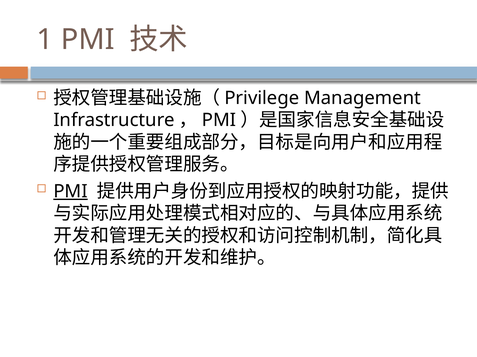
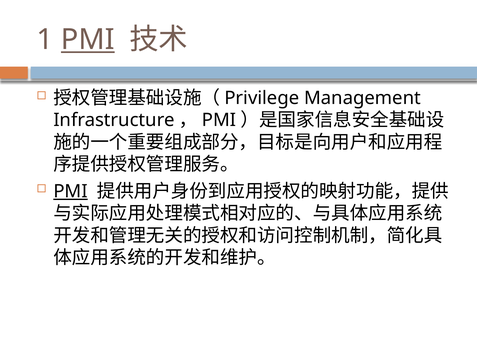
PMI at (88, 40) underline: none -> present
